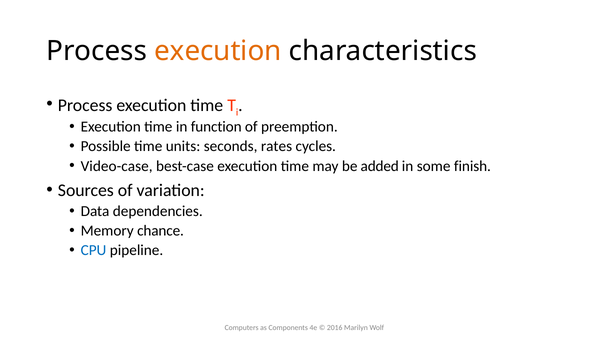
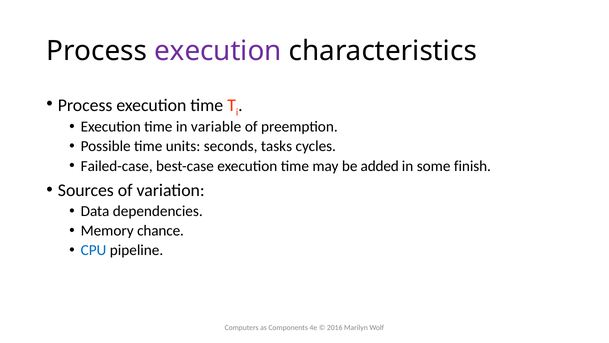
execution at (218, 51) colour: orange -> purple
function: function -> variable
rates: rates -> tasks
Video-case: Video-case -> Failed-case
